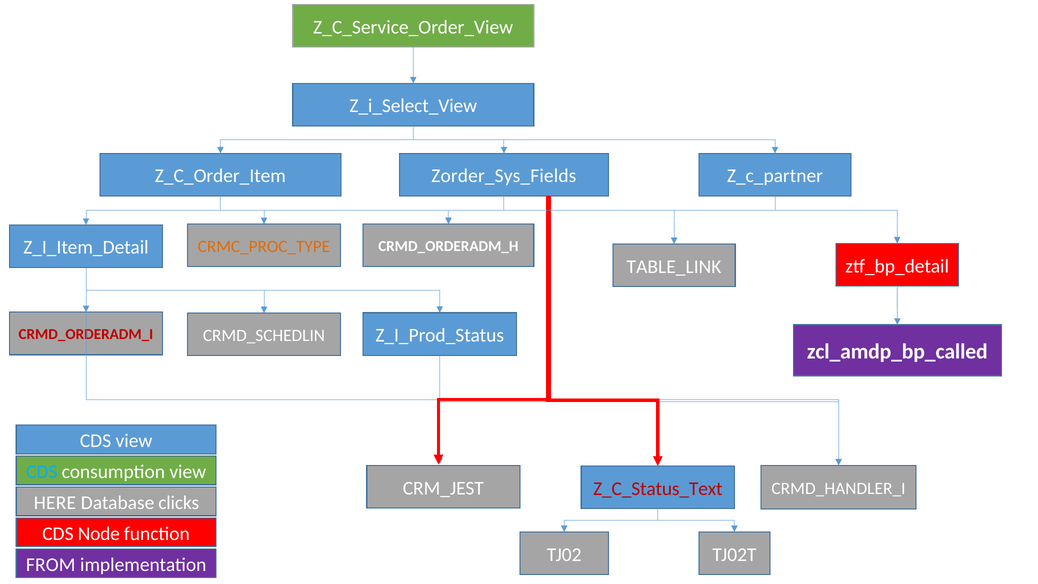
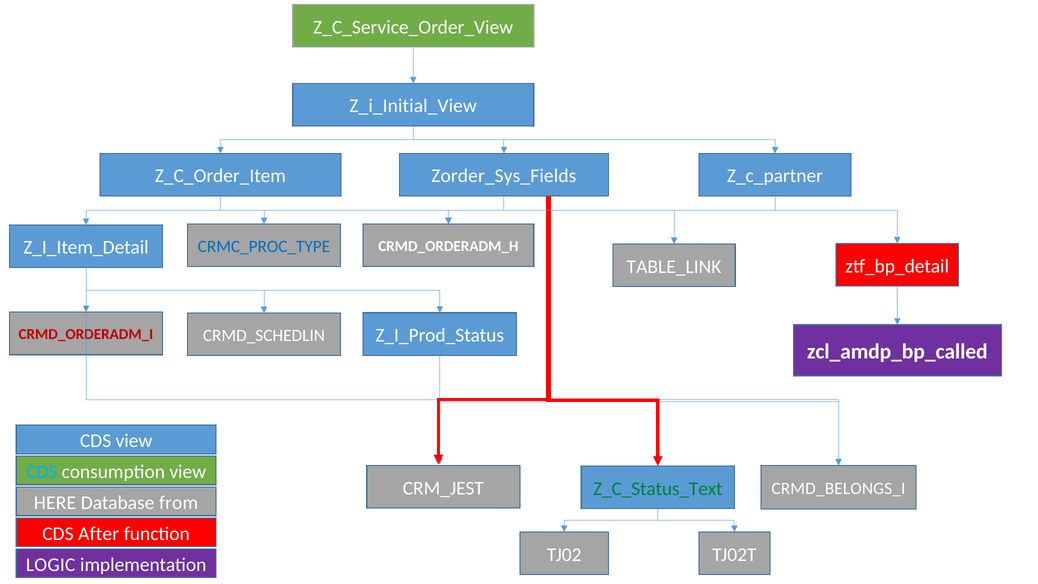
Z_i_Select_View: Z_i_Select_View -> Z_i_Initial_View
CRMC_PROC_TYPE colour: orange -> blue
Z_C_Status_Text colour: red -> green
CRMD_HANDLER_I: CRMD_HANDLER_I -> CRMD_BELONGS_I
clicks: clicks -> from
Node: Node -> After
FROM: FROM -> LOGIC
